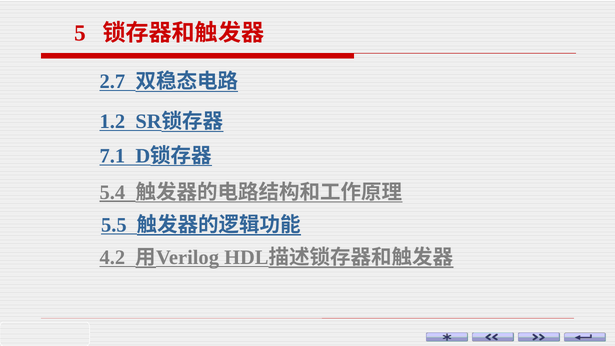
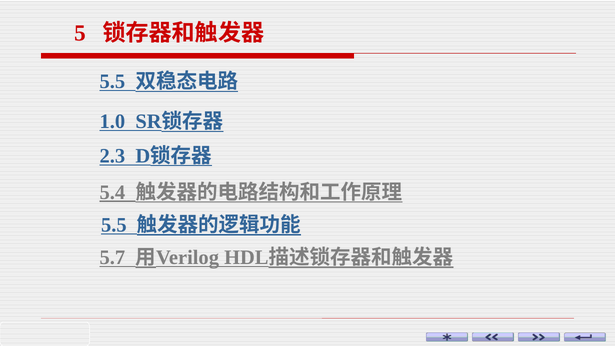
2.7 at (112, 82): 2.7 -> 5.5
1.2: 1.2 -> 1.0
7.1: 7.1 -> 2.3
4.2: 4.2 -> 5.7
